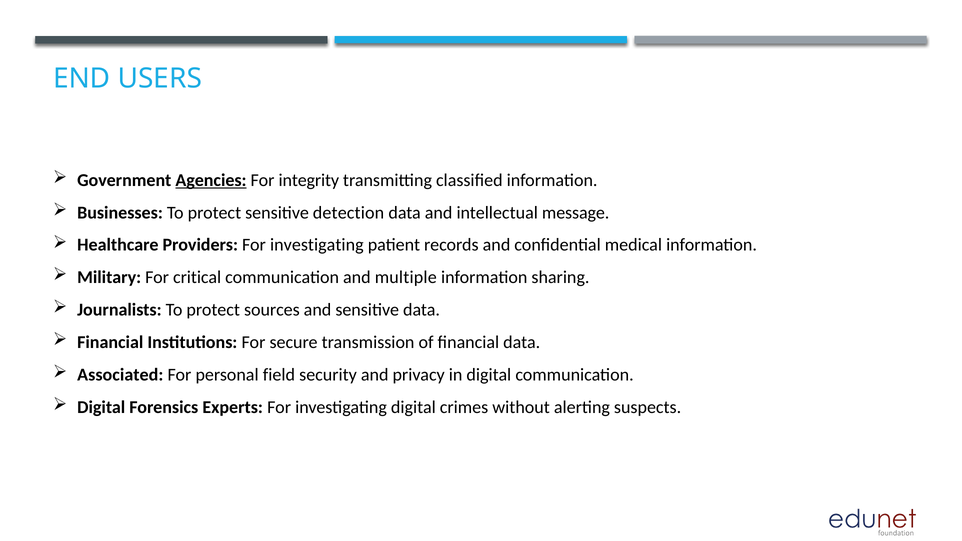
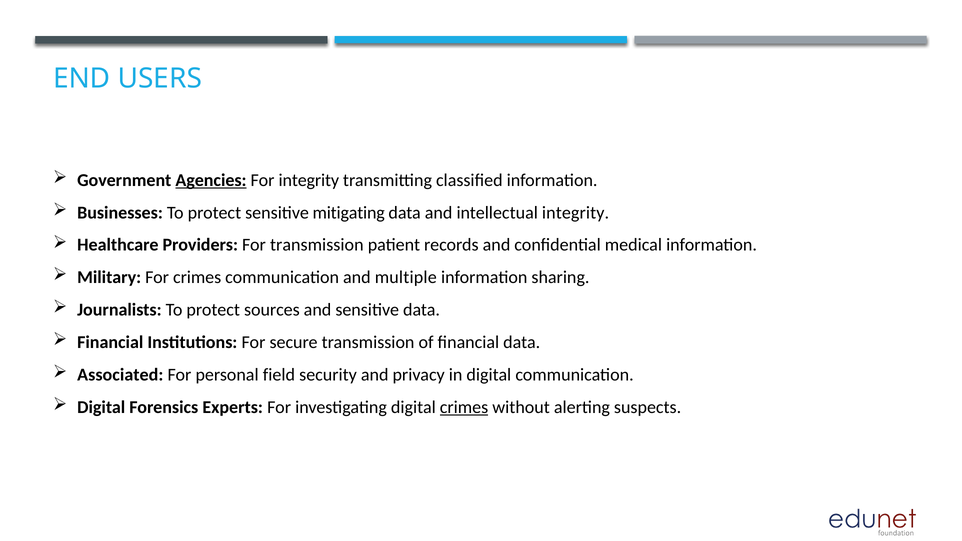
detection: detection -> mitigating
intellectual message: message -> integrity
Providers For investigating: investigating -> transmission
For critical: critical -> crimes
crimes at (464, 407) underline: none -> present
